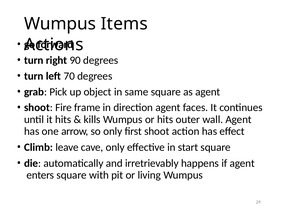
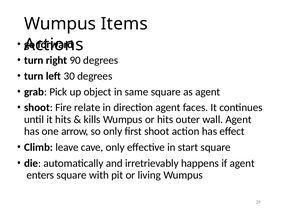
70: 70 -> 30
frame: frame -> relate
